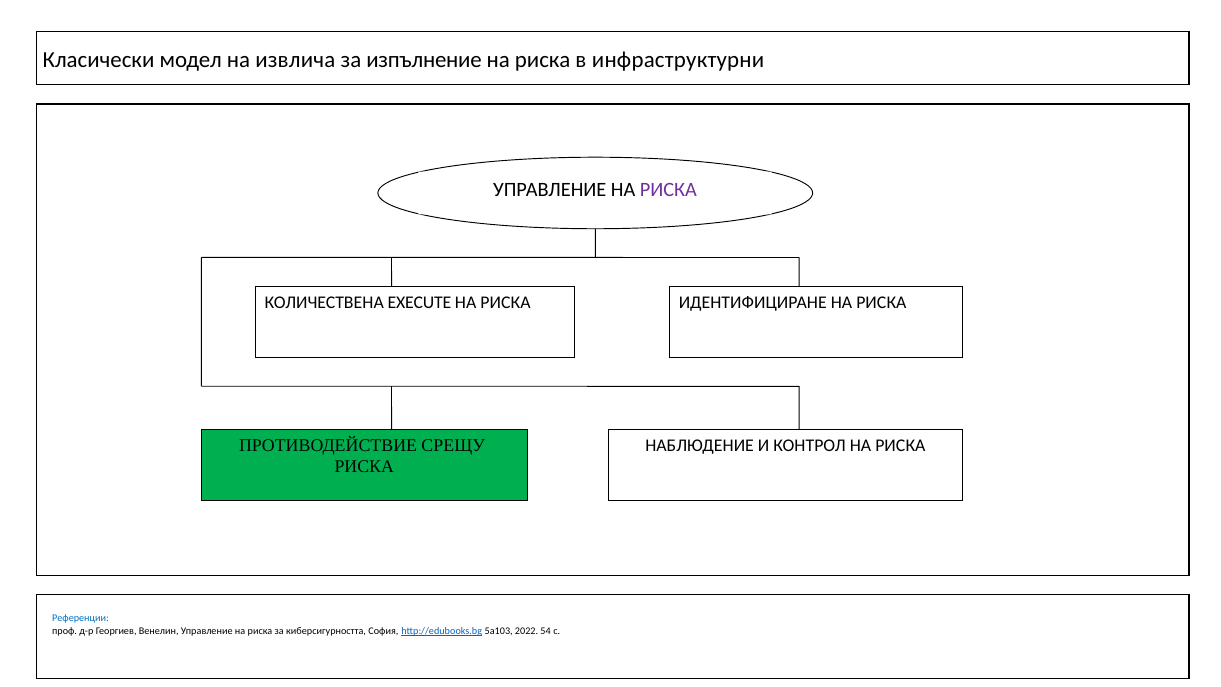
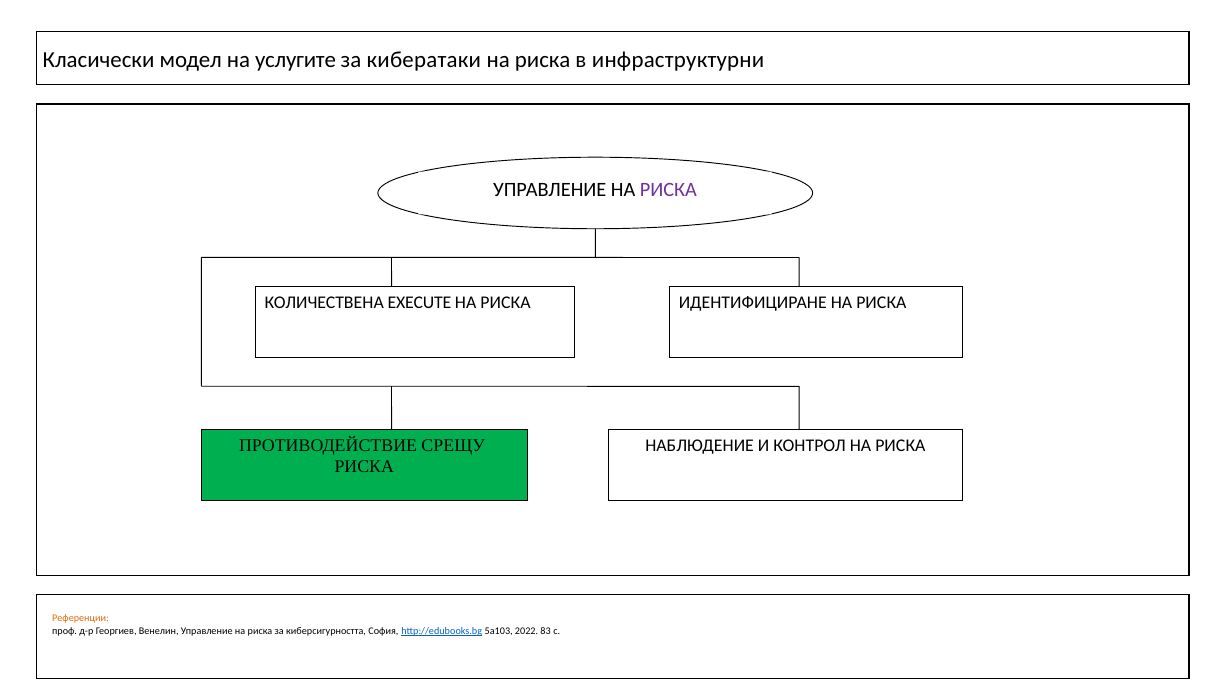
извлича: извлича -> услугите
изпълнение: изпълнение -> кибератаки
Референции colour: blue -> orange
54: 54 -> 83
